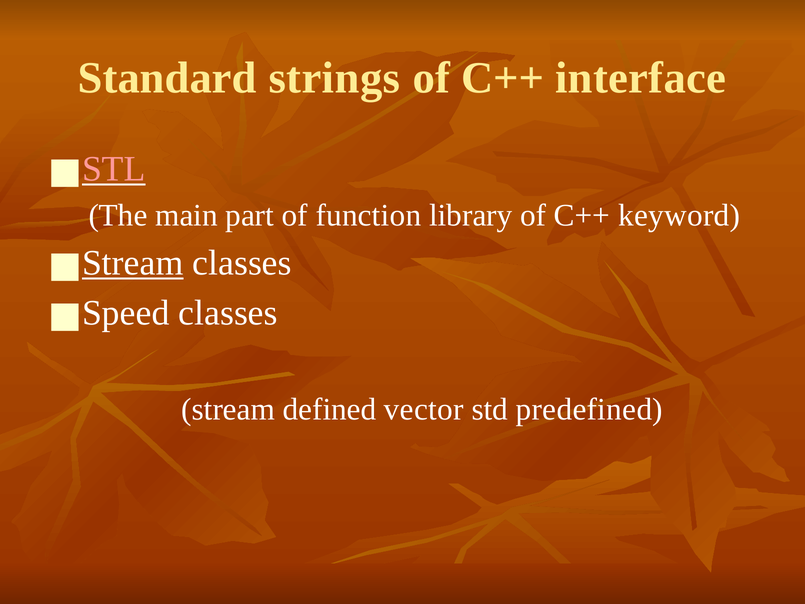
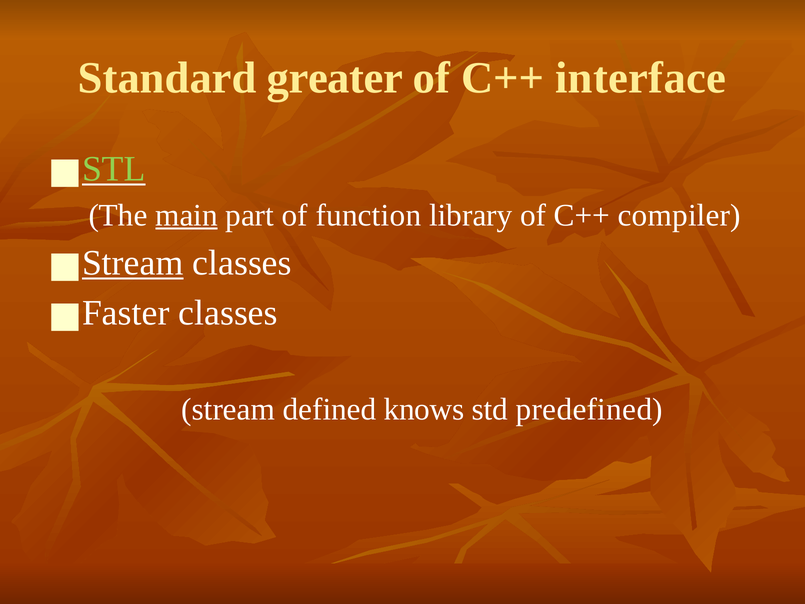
strings: strings -> greater
STL colour: pink -> light green
main underline: none -> present
keyword: keyword -> compiler
Speed: Speed -> Faster
vector: vector -> knows
